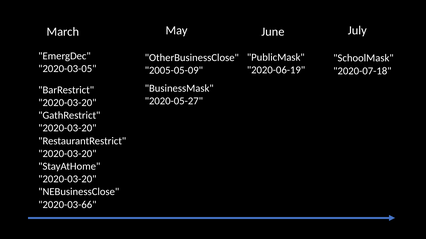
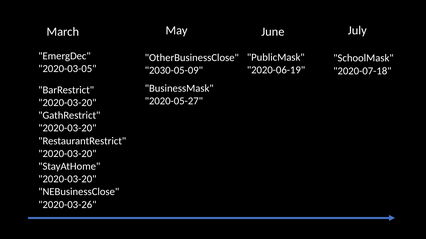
2005-05-09: 2005-05-09 -> 2030-05-09
2020-03-66: 2020-03-66 -> 2020-03-26
